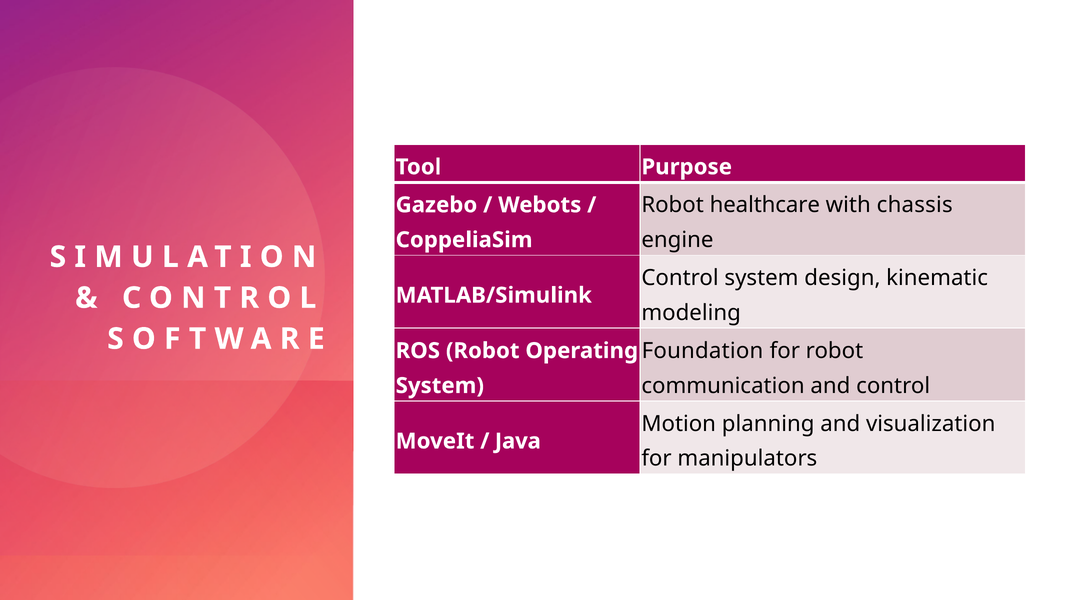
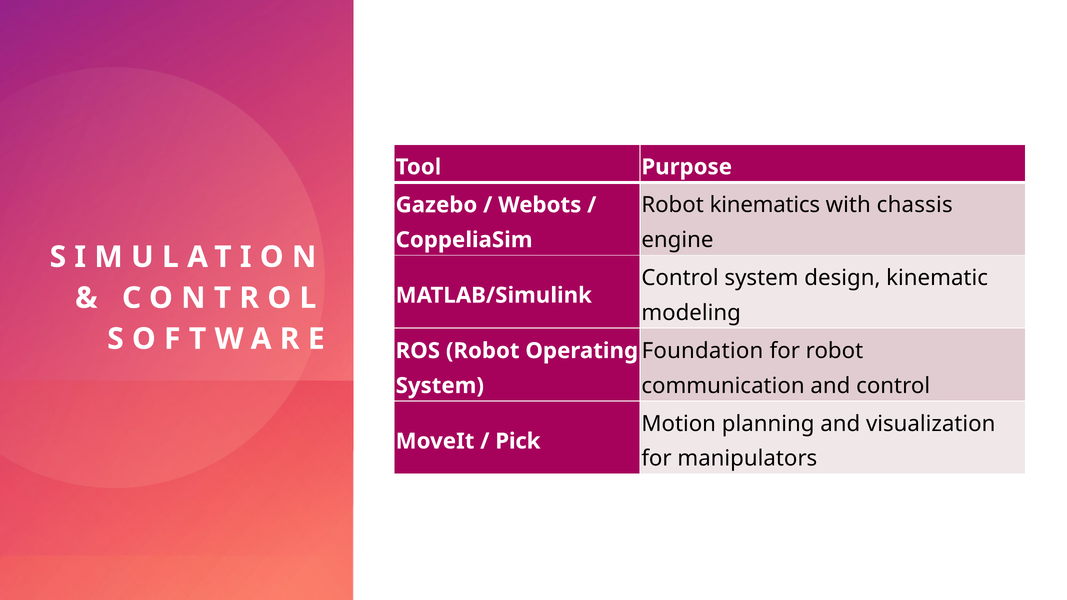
healthcare: healthcare -> kinematics
Java: Java -> Pick
